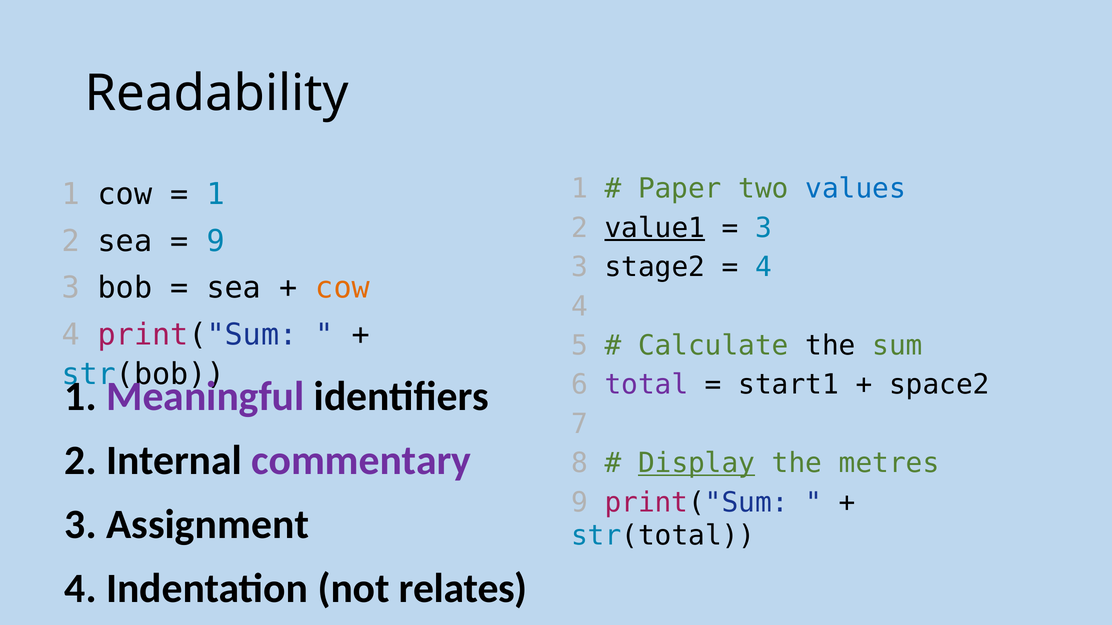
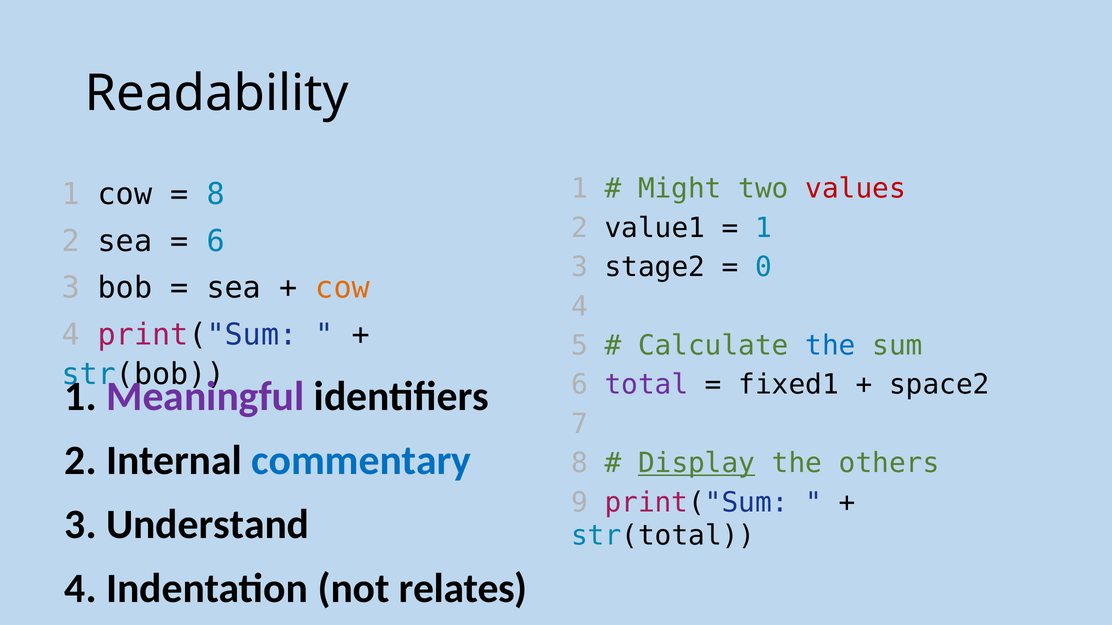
Paper: Paper -> Might
values colour: blue -> red
1 at (216, 195): 1 -> 8
value1 underline: present -> none
3 at (764, 228): 3 -> 1
9 at (216, 241): 9 -> 6
4 at (764, 267): 4 -> 0
the at (830, 346) colour: black -> blue
start1: start1 -> fixed1
commentary colour: purple -> blue
metres: metres -> others
Assignment: Assignment -> Understand
